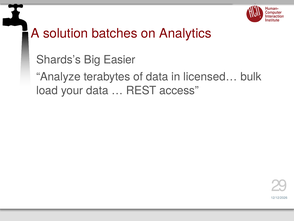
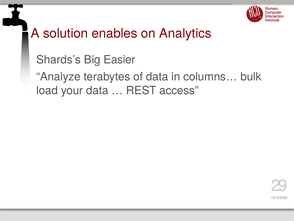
batches: batches -> enables
licensed…: licensed… -> columns…
